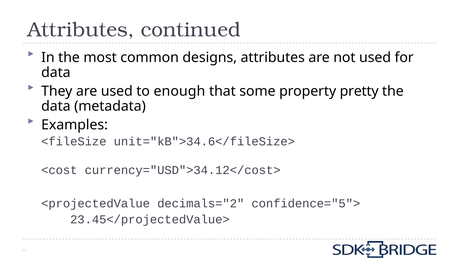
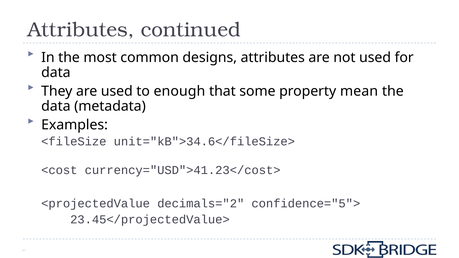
pretty: pretty -> mean
currency="USD">34.12</cost>: currency="USD">34.12</cost> -> currency="USD">41.23</cost>
